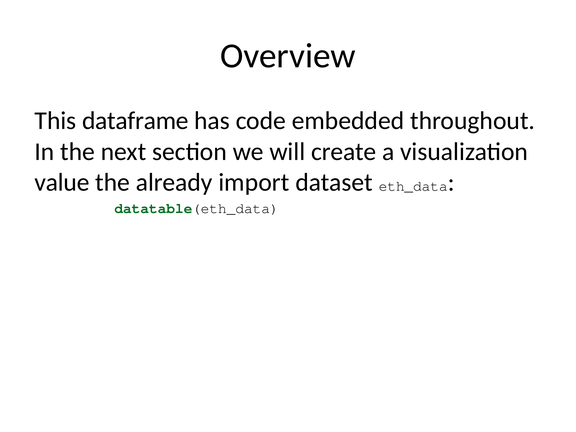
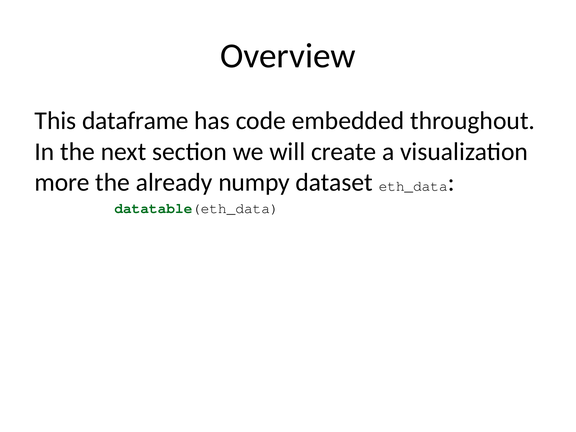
value: value -> more
import: import -> numpy
